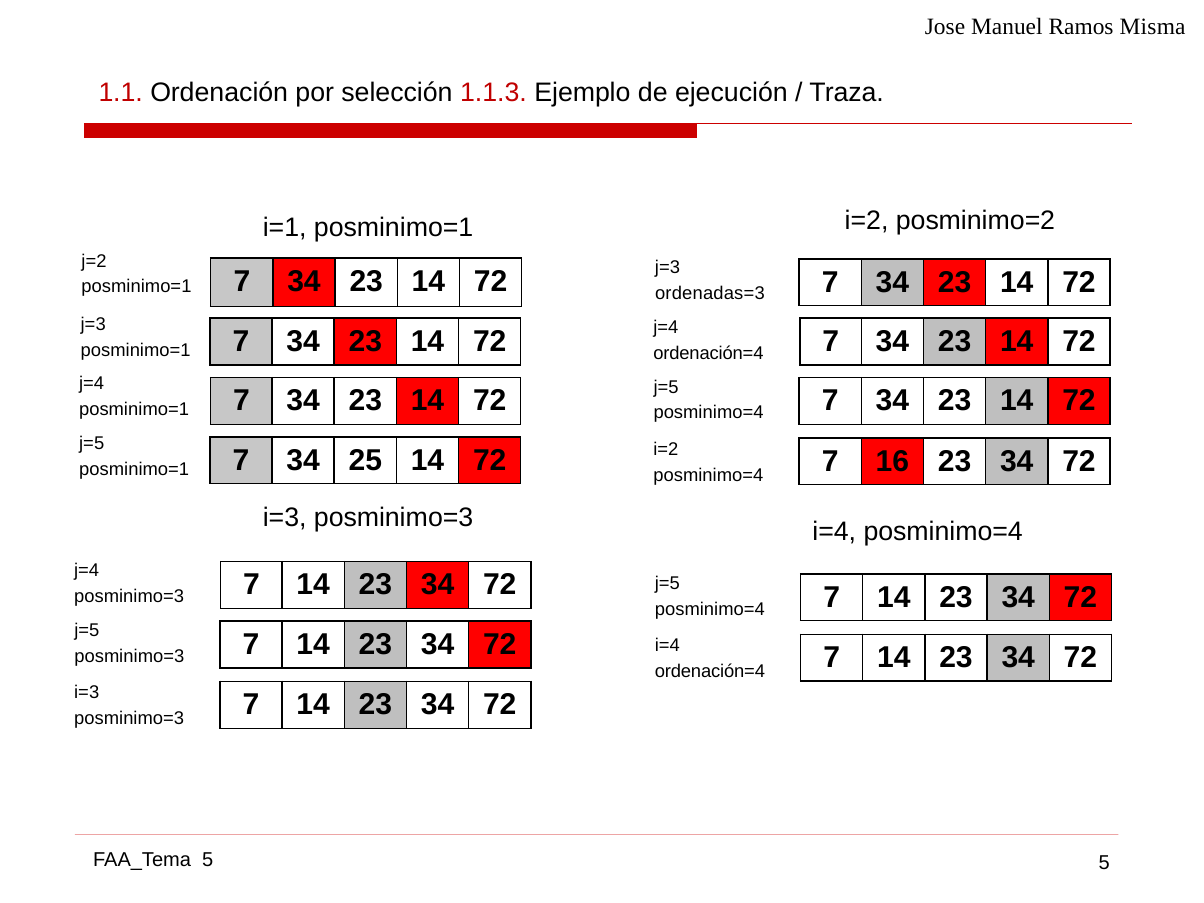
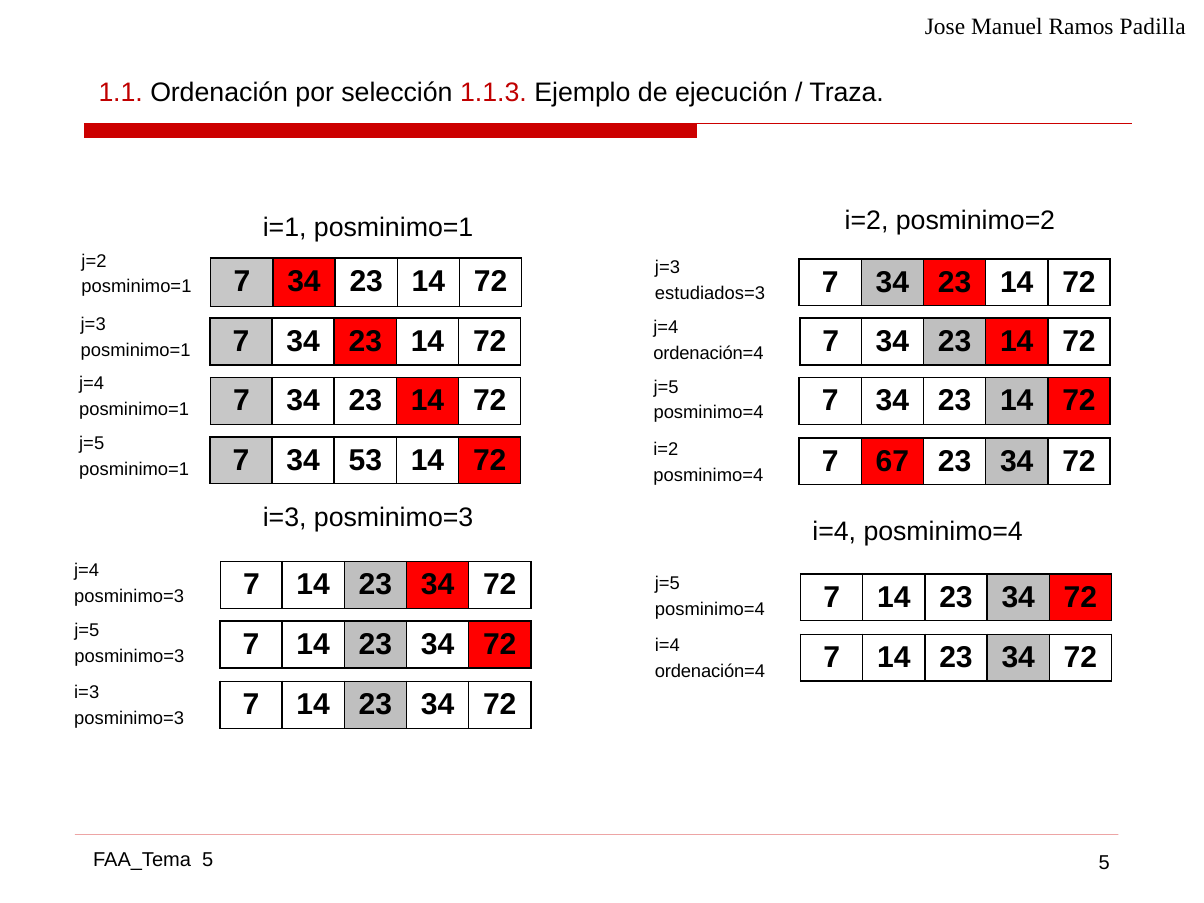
Misma: Misma -> Padilla
ordenadas=3: ordenadas=3 -> estudiados=3
25: 25 -> 53
16: 16 -> 67
